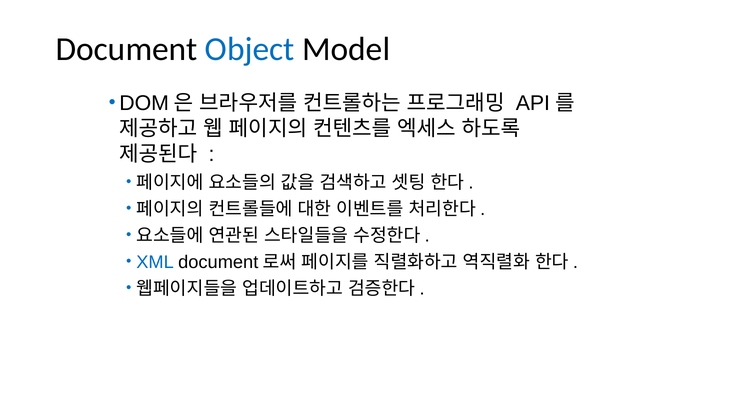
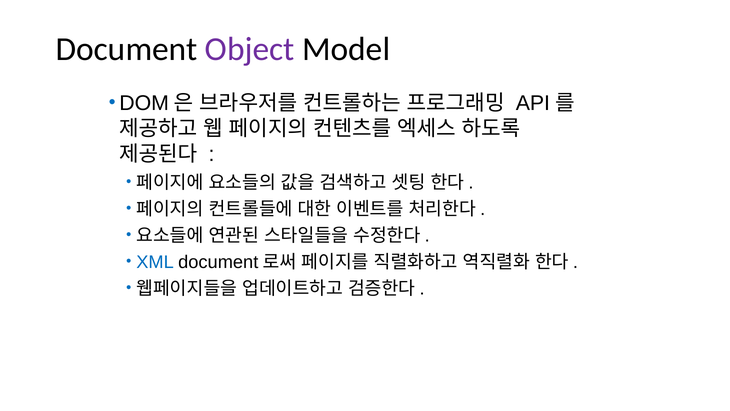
Object colour: blue -> purple
